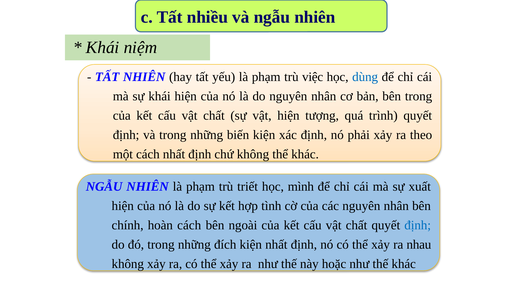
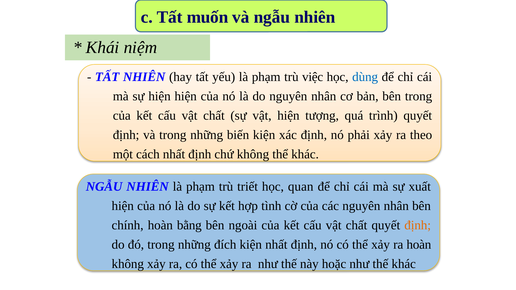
nhiều: nhiều -> muốn
sự khái: khái -> hiện
mình: mình -> quan
hoàn cách: cách -> bằng
định at (418, 225) colour: blue -> orange
ra nhau: nhau -> hoàn
